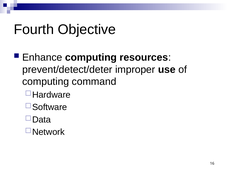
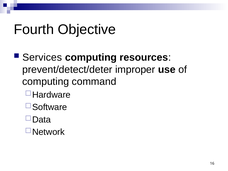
Enhance: Enhance -> Services
